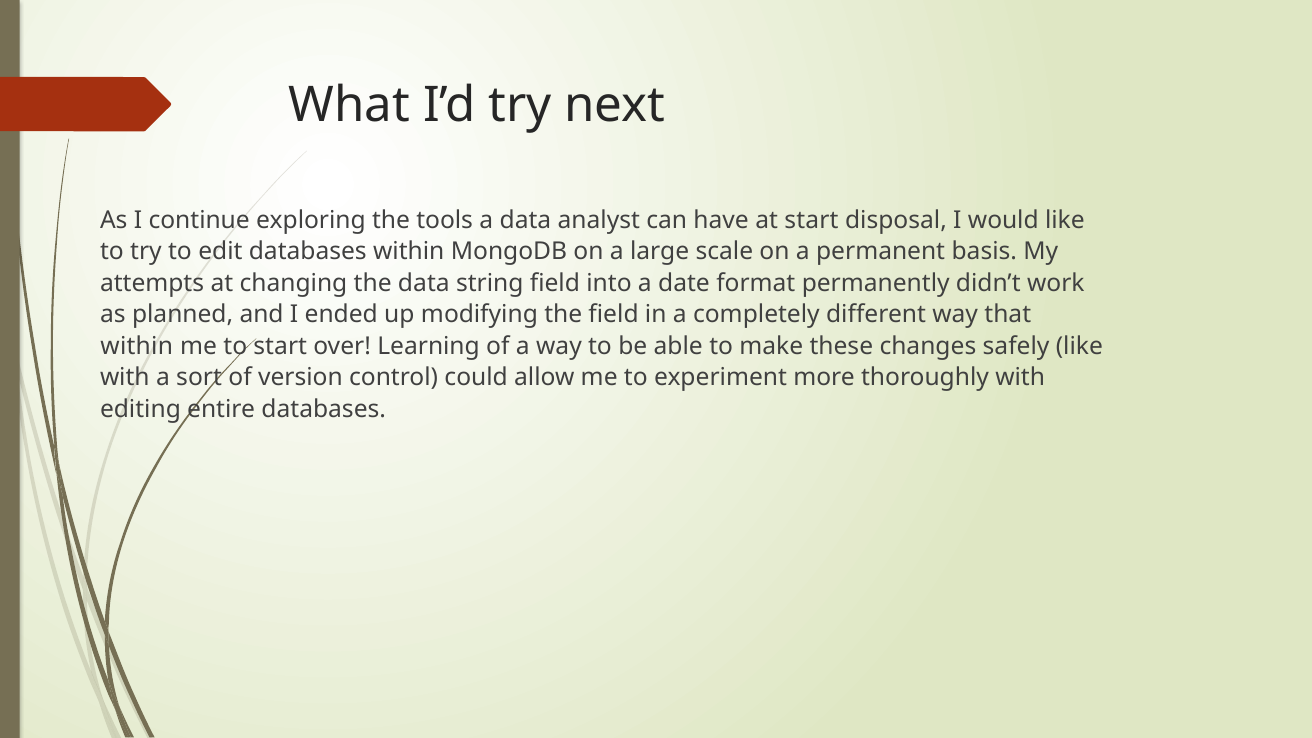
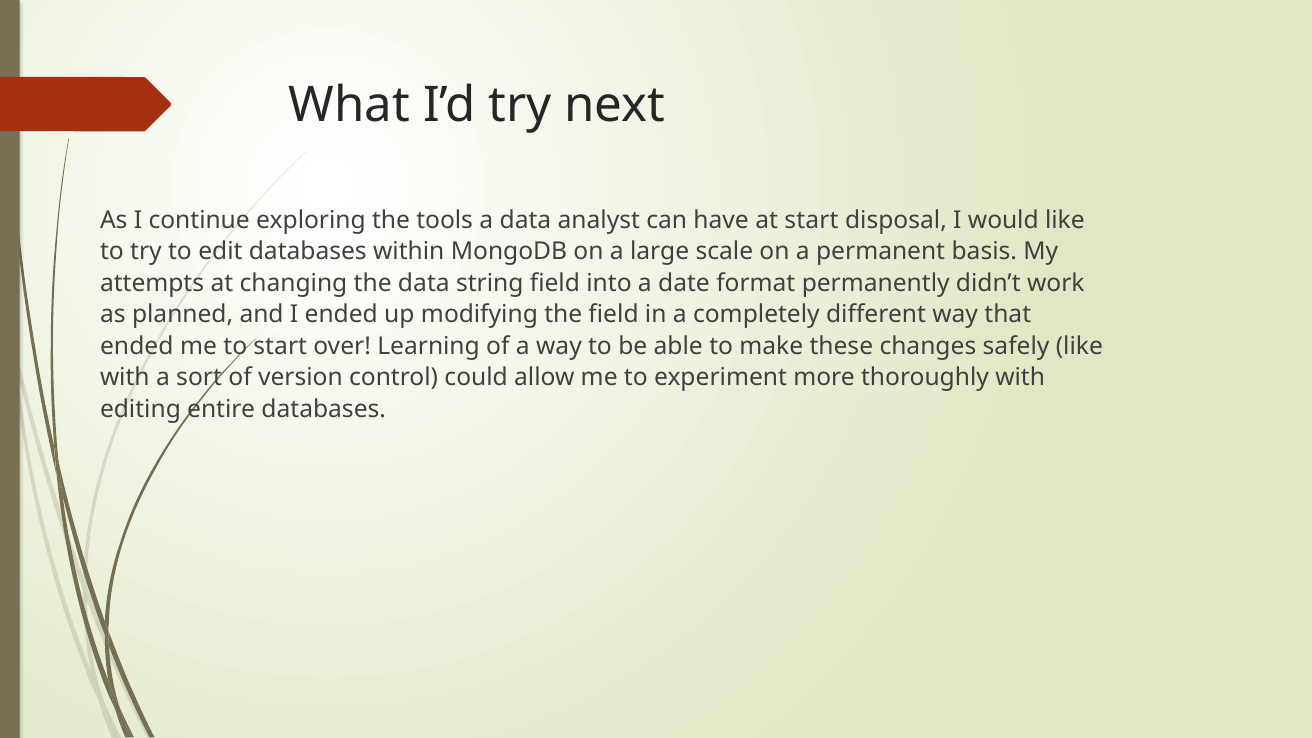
within at (137, 346): within -> ended
